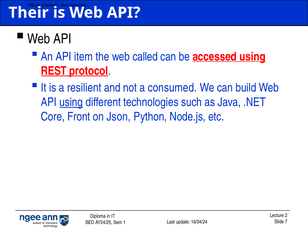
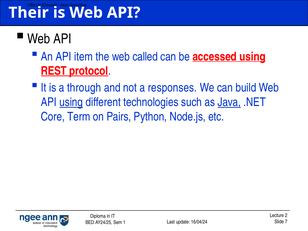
resilient: resilient -> through
consumed: consumed -> responses
Java underline: none -> present
Front: Front -> Term
Json: Json -> Pairs
